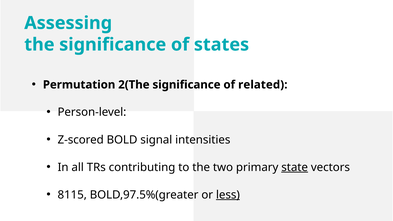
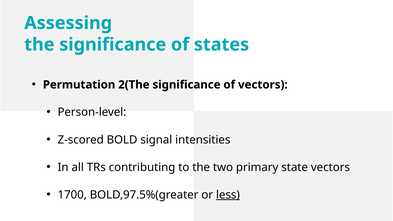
of related: related -> vectors
state underline: present -> none
8115: 8115 -> 1700
